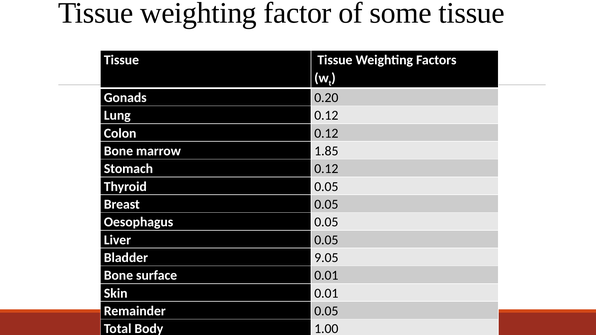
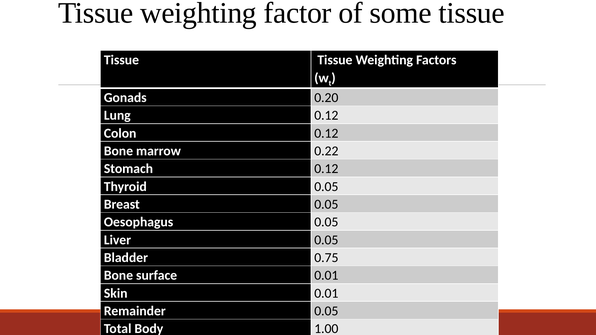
1.85: 1.85 -> 0.22
9.05: 9.05 -> 0.75
